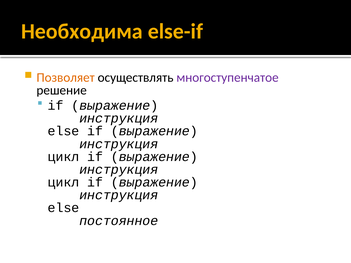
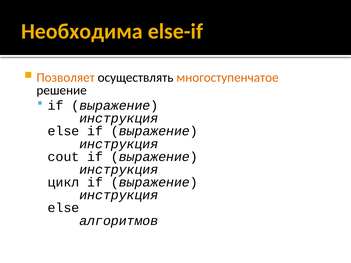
многоступенчатое colour: purple -> orange
цикл at (64, 157): цикл -> cout
постоянное: постоянное -> алгоритмов
